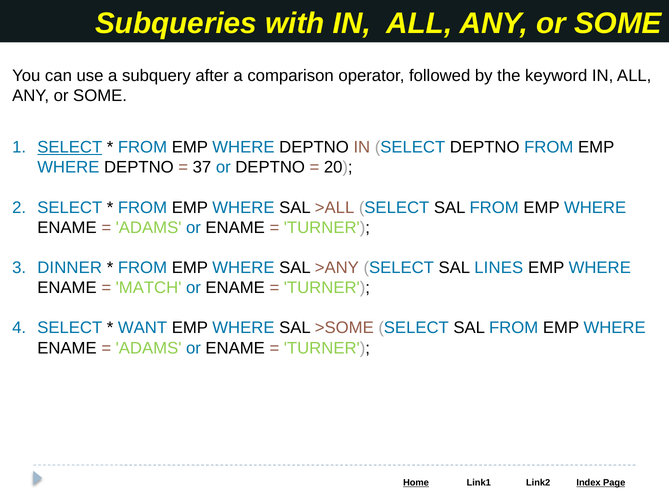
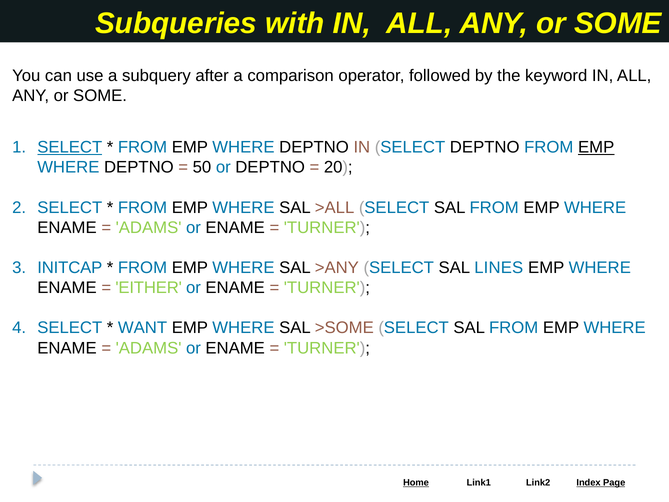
EMP at (596, 147) underline: none -> present
37: 37 -> 50
DINNER: DINNER -> INITCAP
MATCH: MATCH -> EITHER
